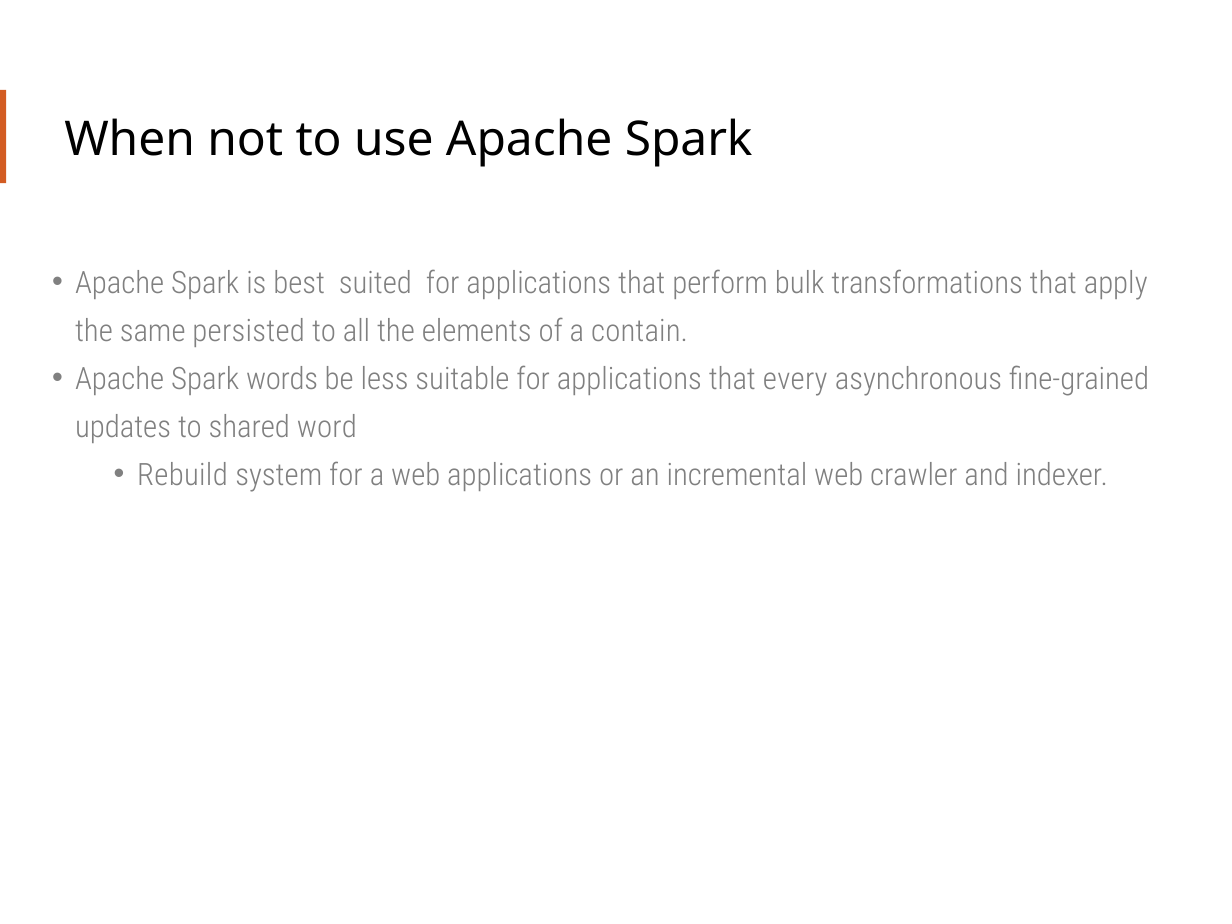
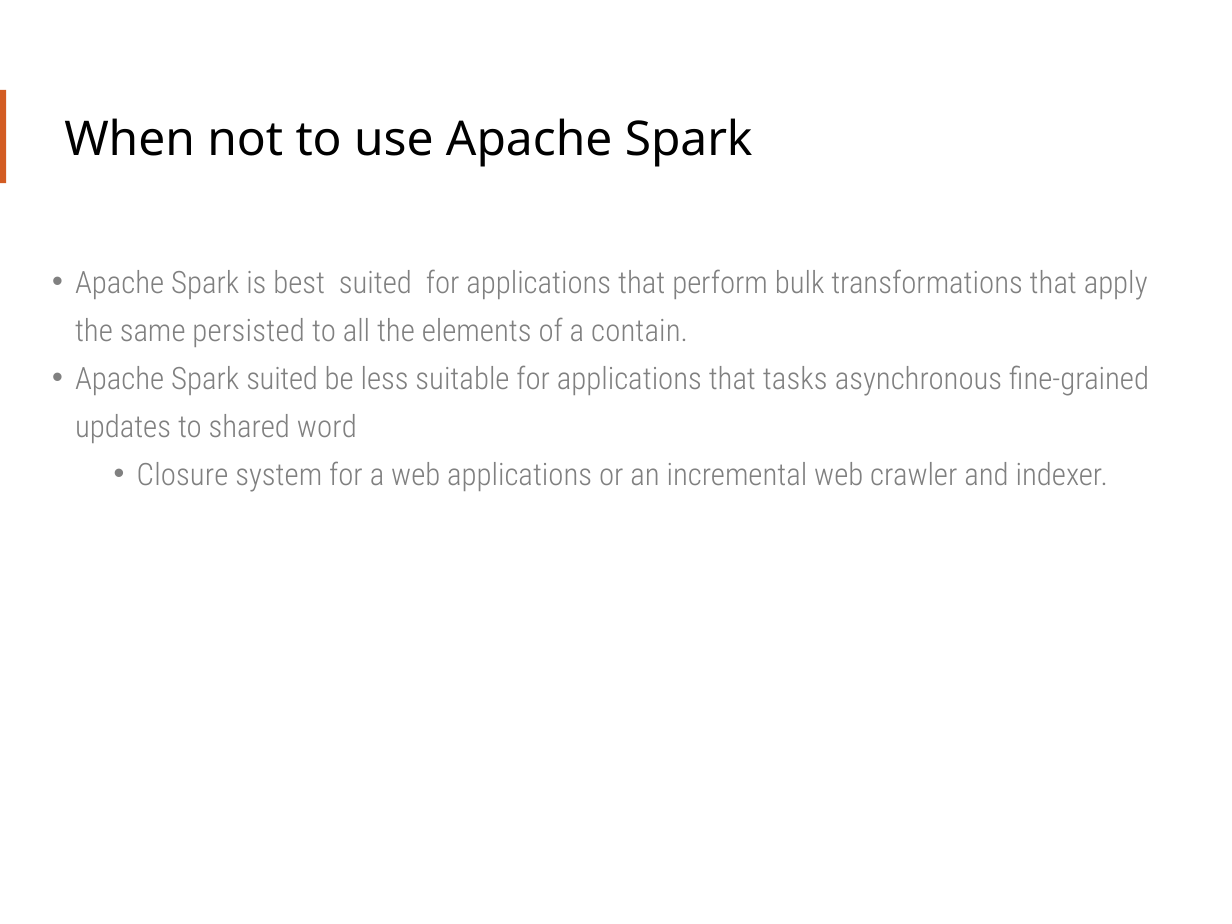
Spark words: words -> suited
every: every -> tasks
Rebuild: Rebuild -> Closure
